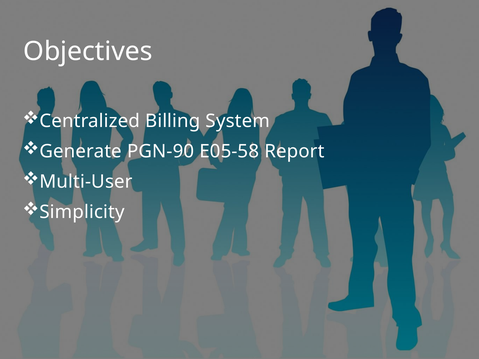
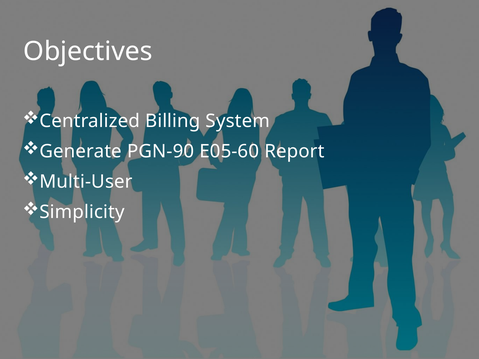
E05-58: E05-58 -> E05-60
